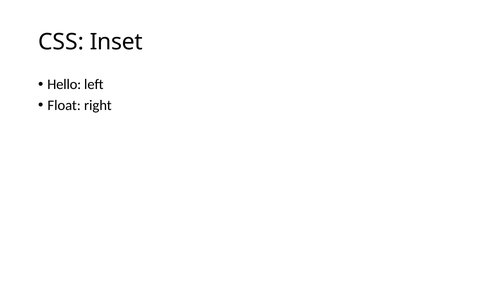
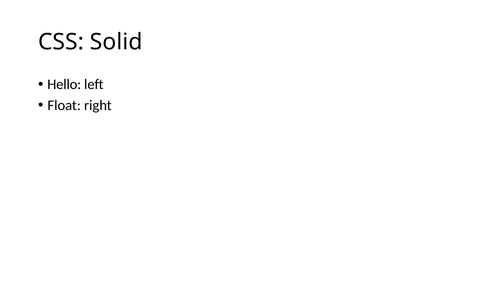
Inset: Inset -> Solid
